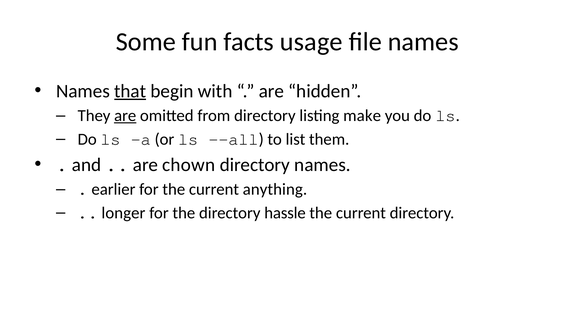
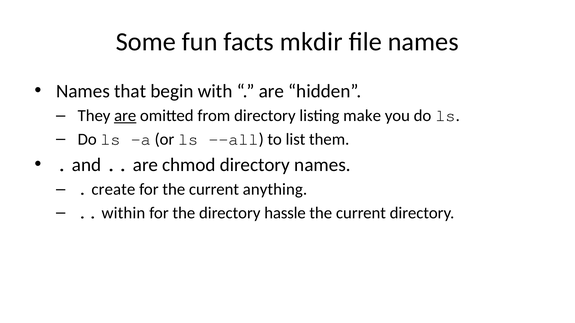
usage: usage -> mkdir
that underline: present -> none
chown: chown -> chmod
earlier: earlier -> create
longer: longer -> within
